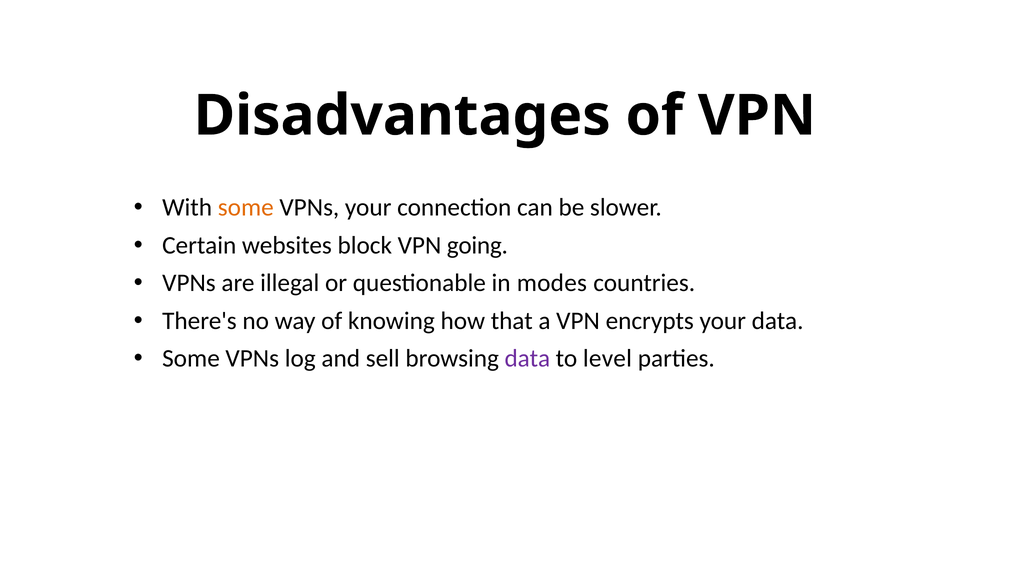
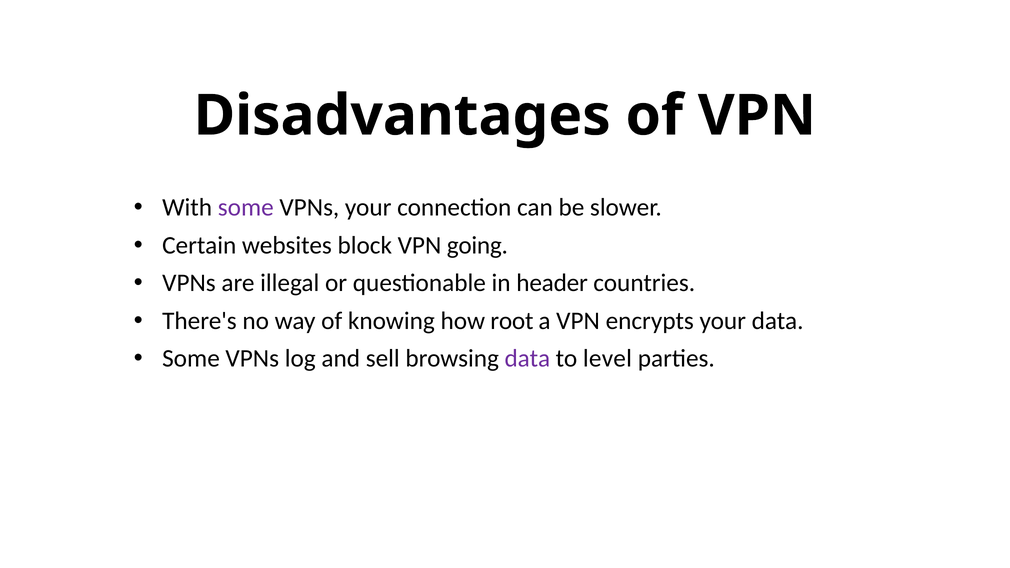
some at (246, 208) colour: orange -> purple
modes: modes -> header
that: that -> root
